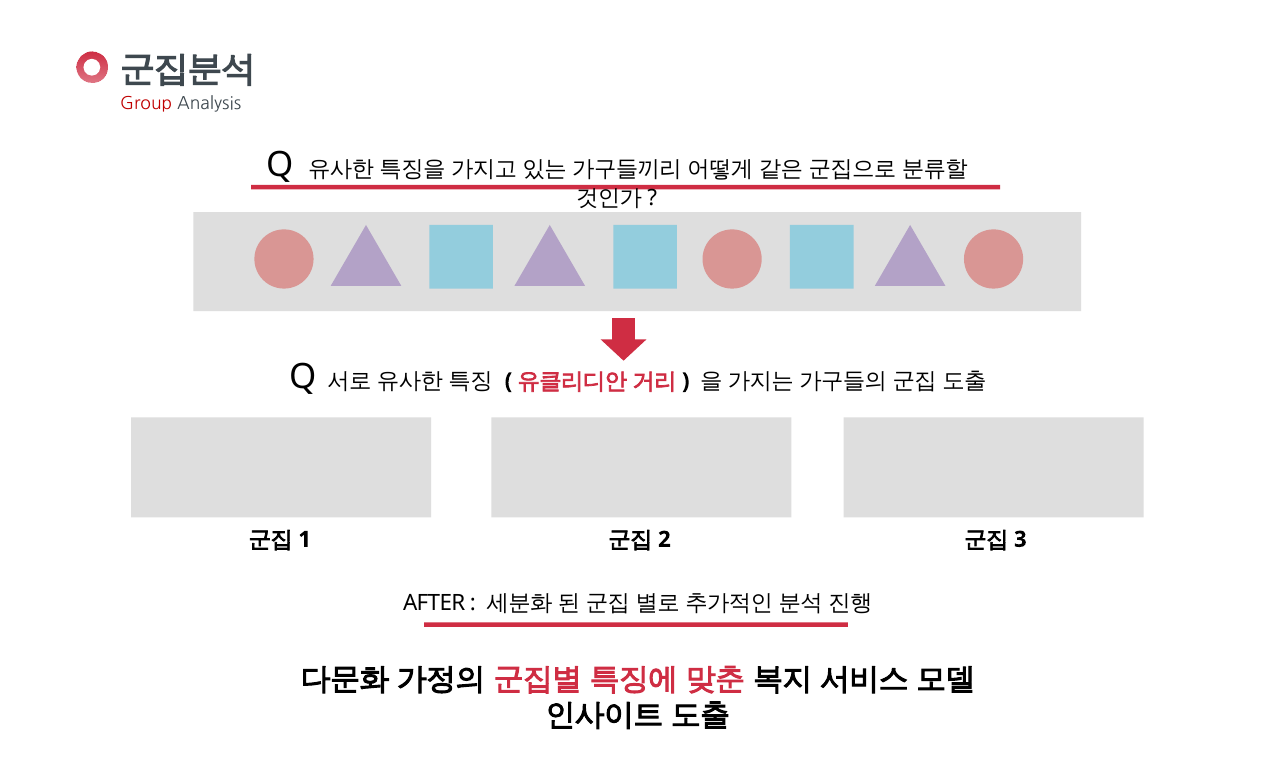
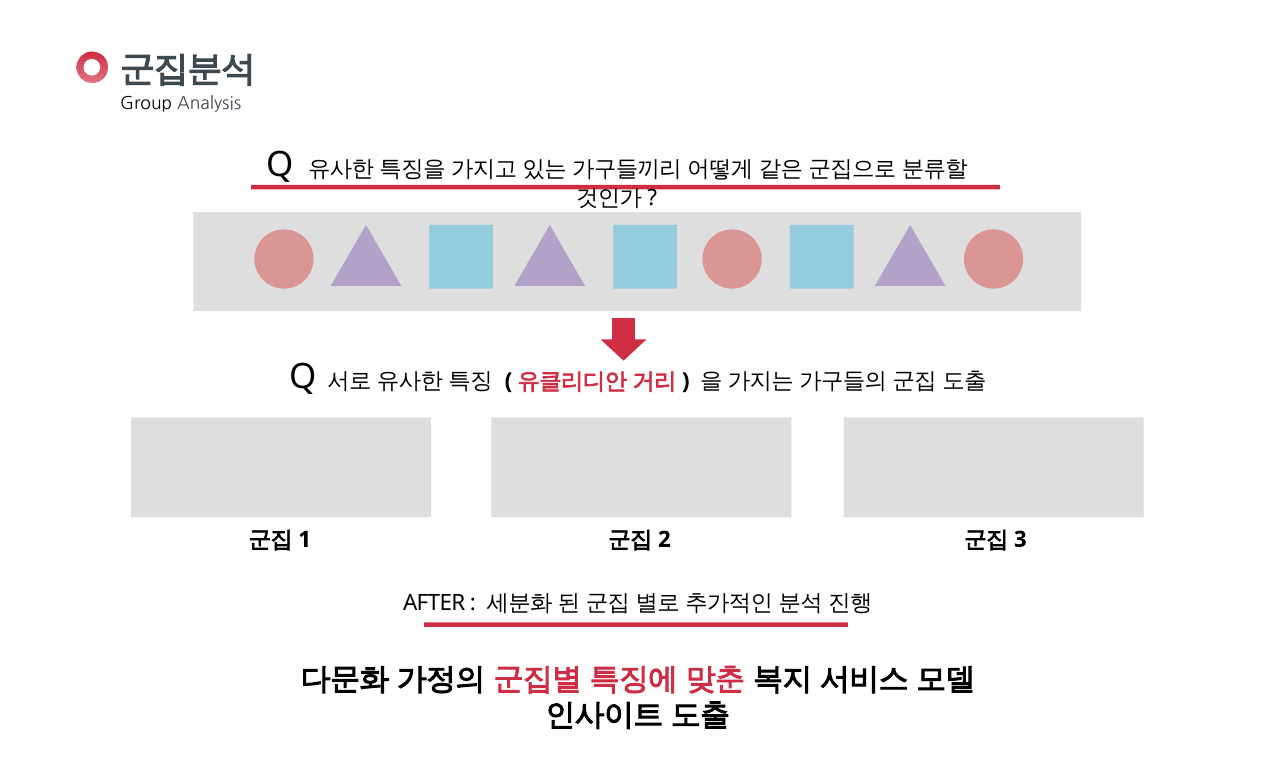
Group colour: red -> black
